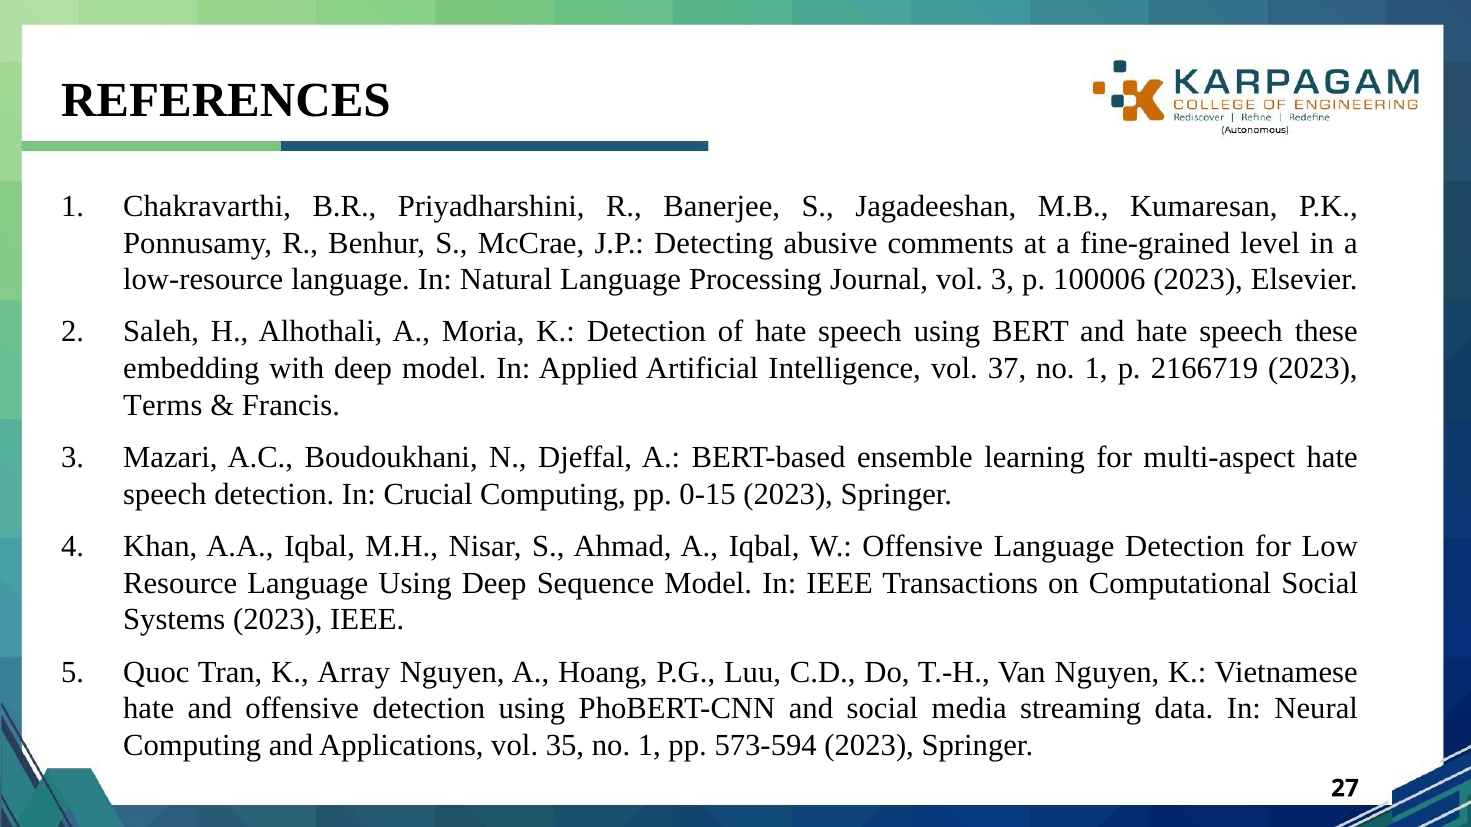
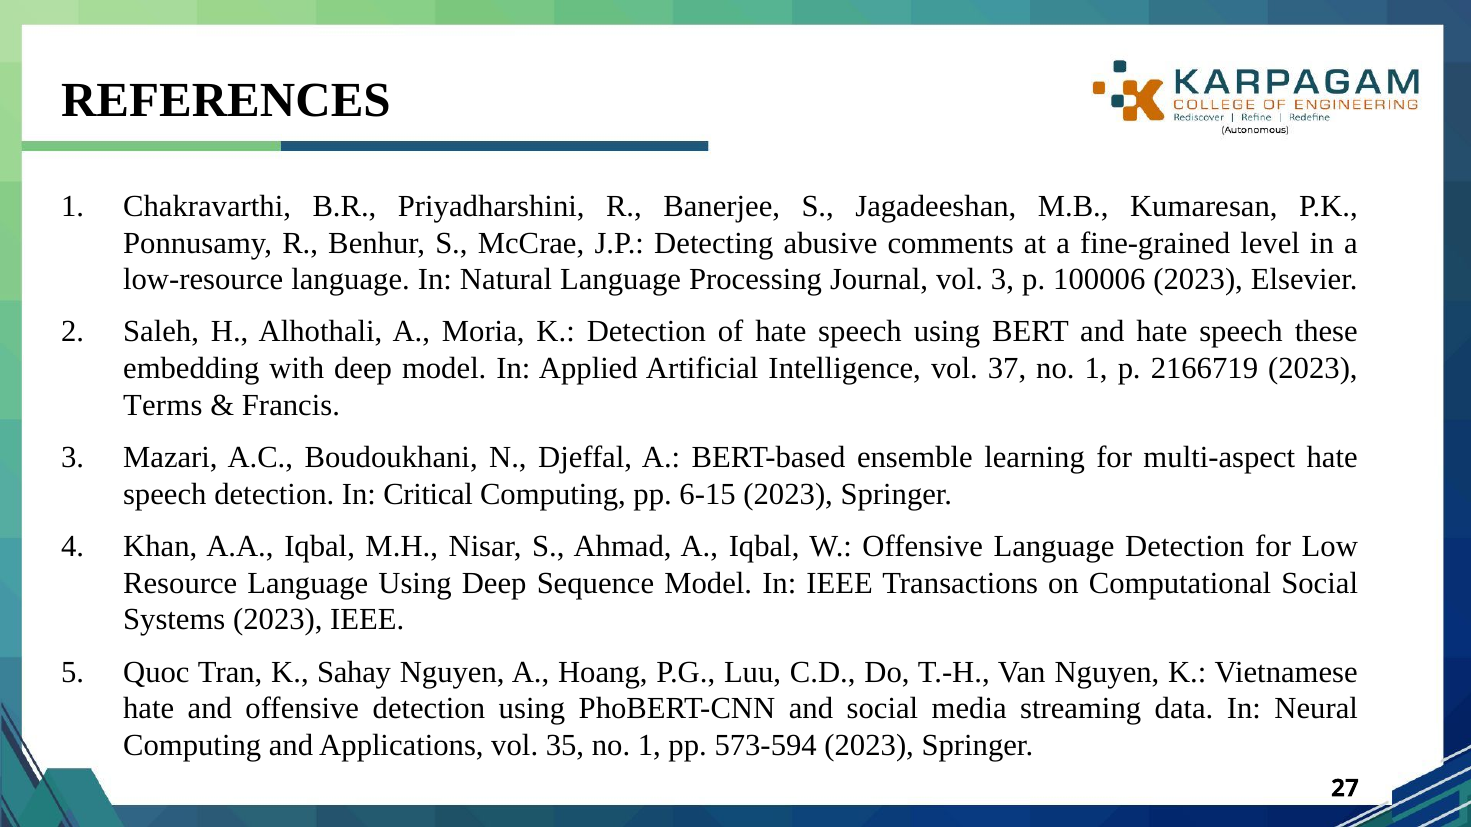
Crucial: Crucial -> Critical
0-15: 0-15 -> 6-15
Array: Array -> Sahay
